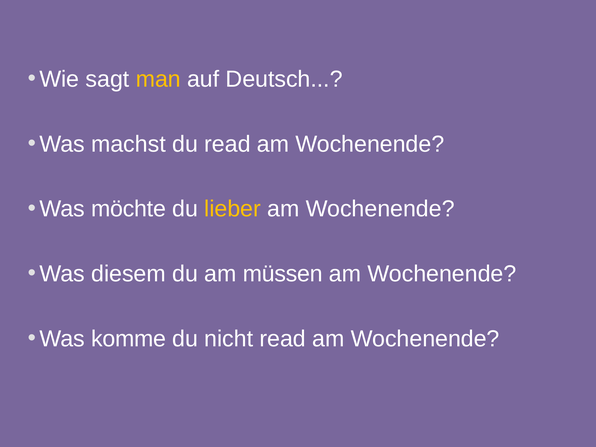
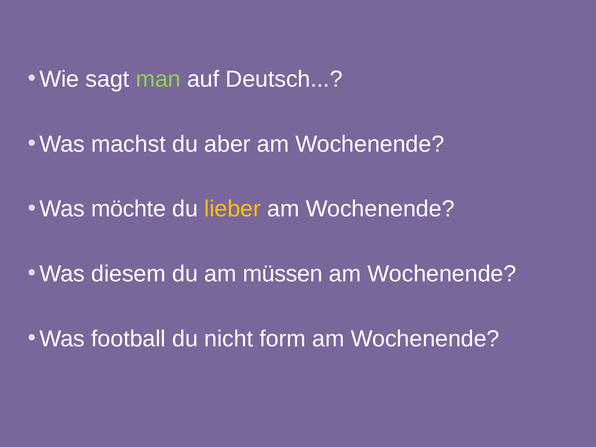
man colour: yellow -> light green
du read: read -> aber
komme: komme -> football
nicht read: read -> form
